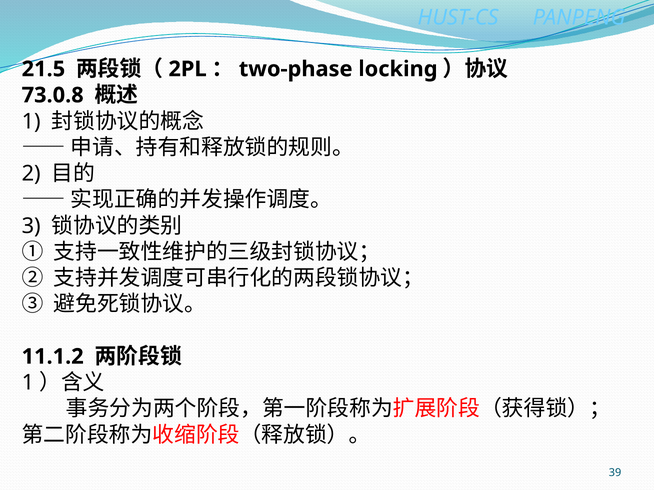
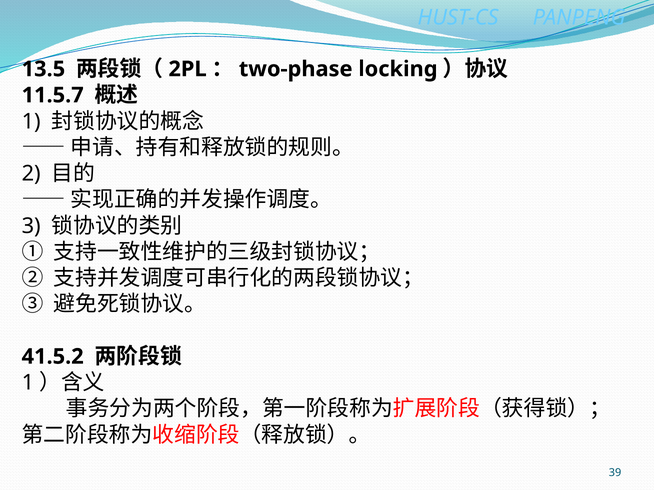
21.5: 21.5 -> 13.5
73.0.8: 73.0.8 -> 11.5.7
11.1.2: 11.1.2 -> 41.5.2
